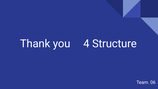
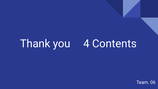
Structure: Structure -> Contents
